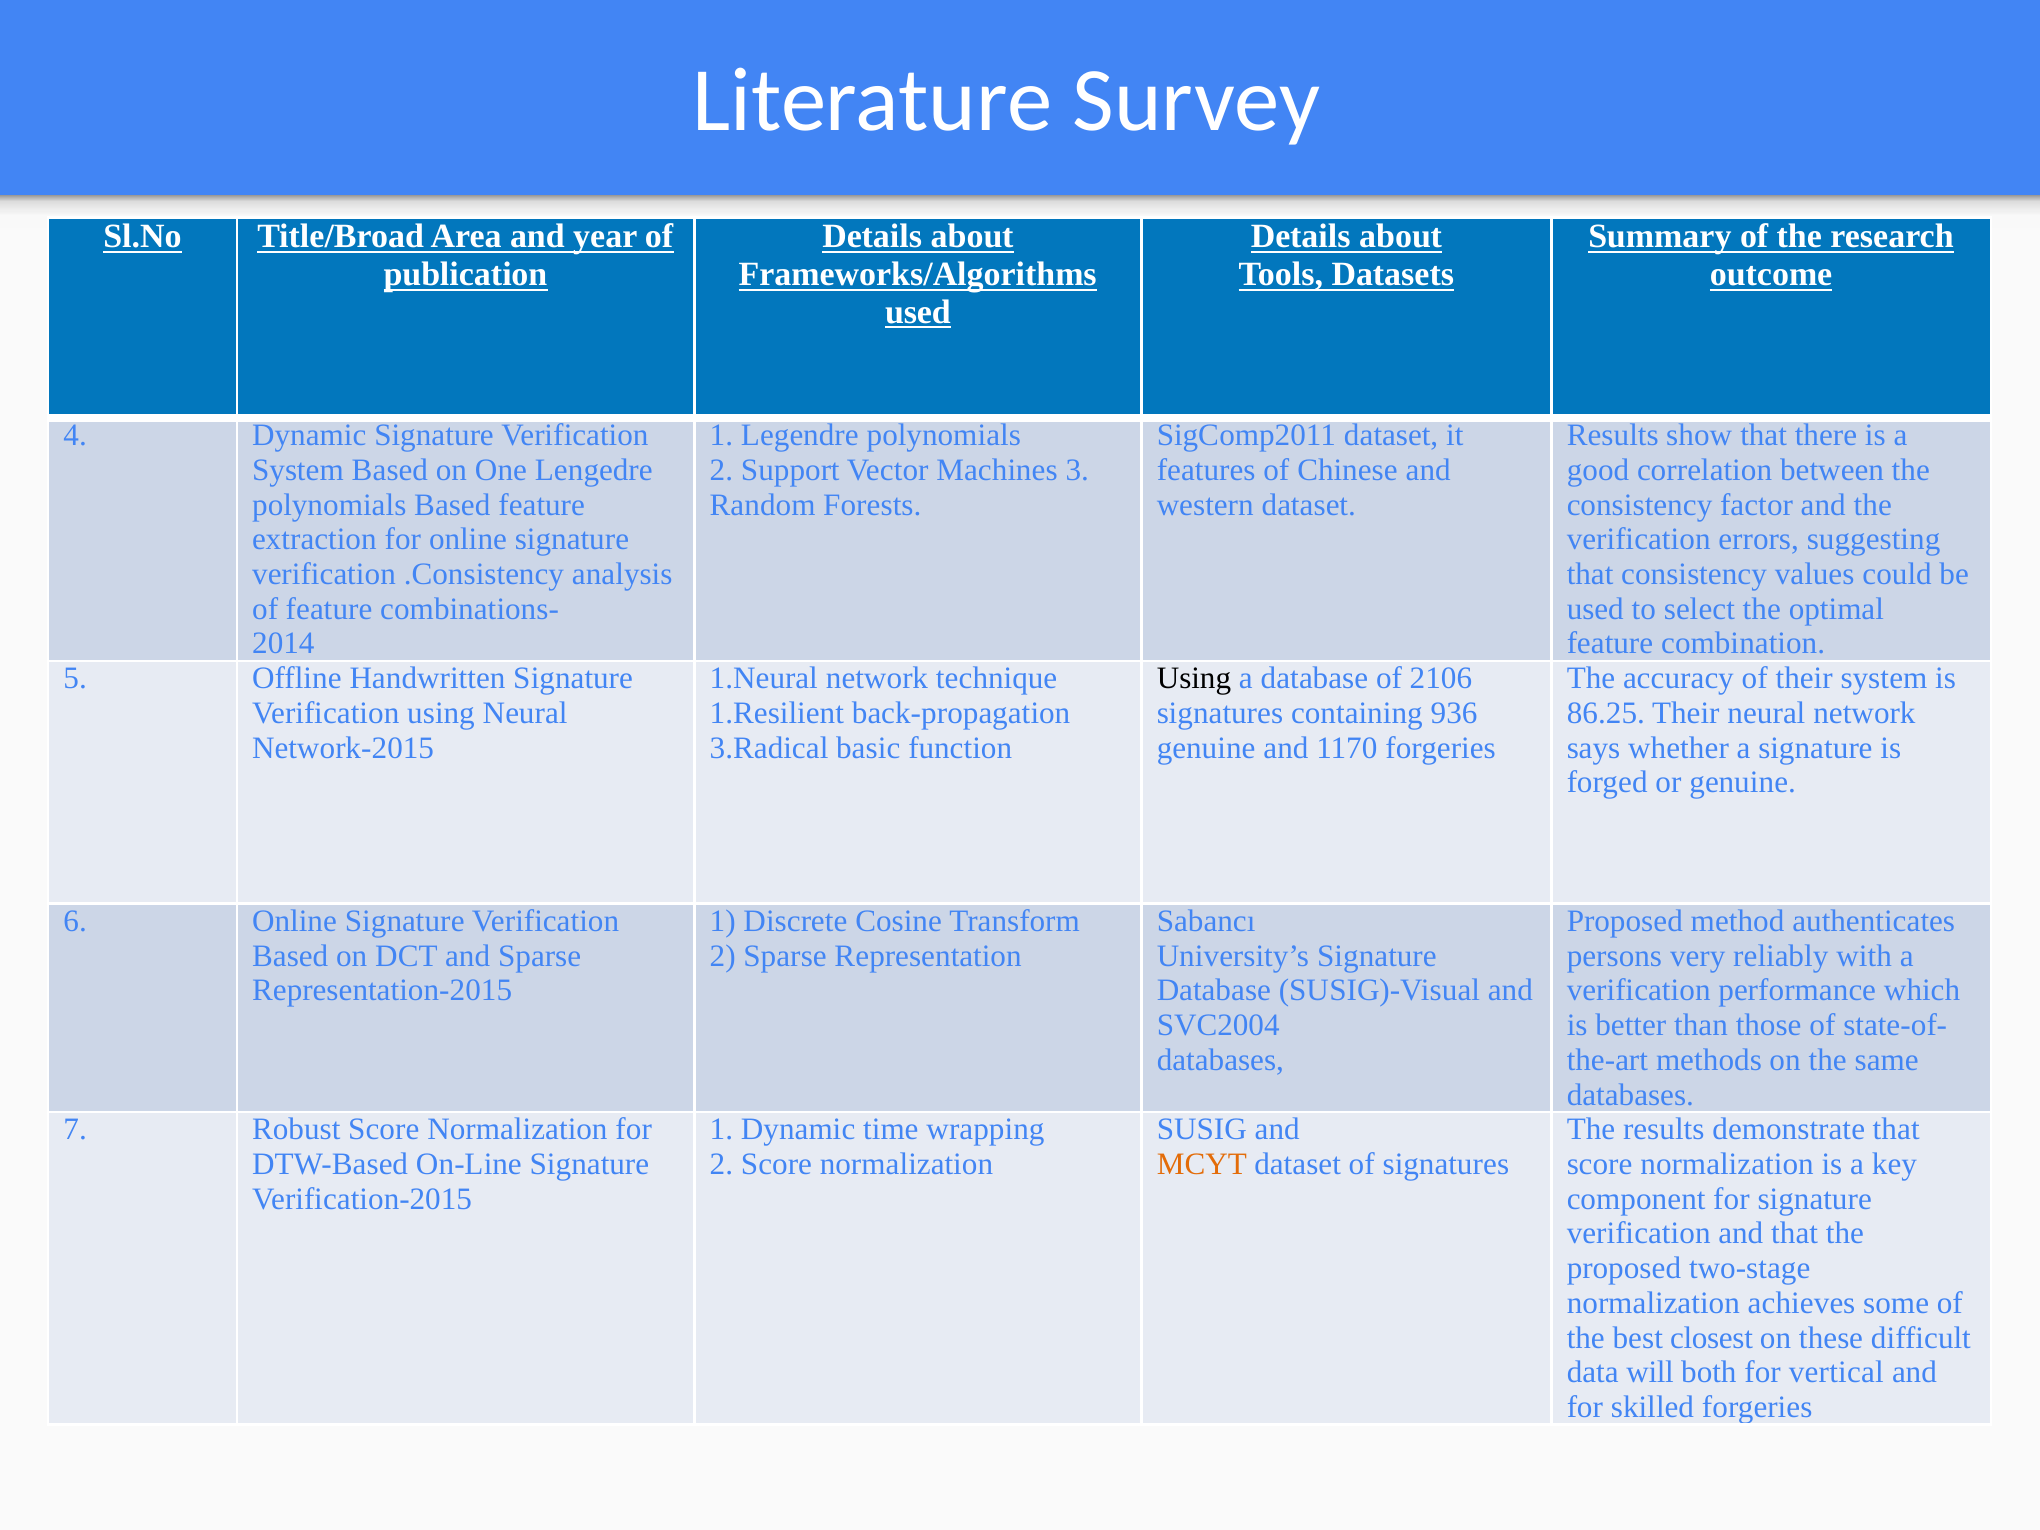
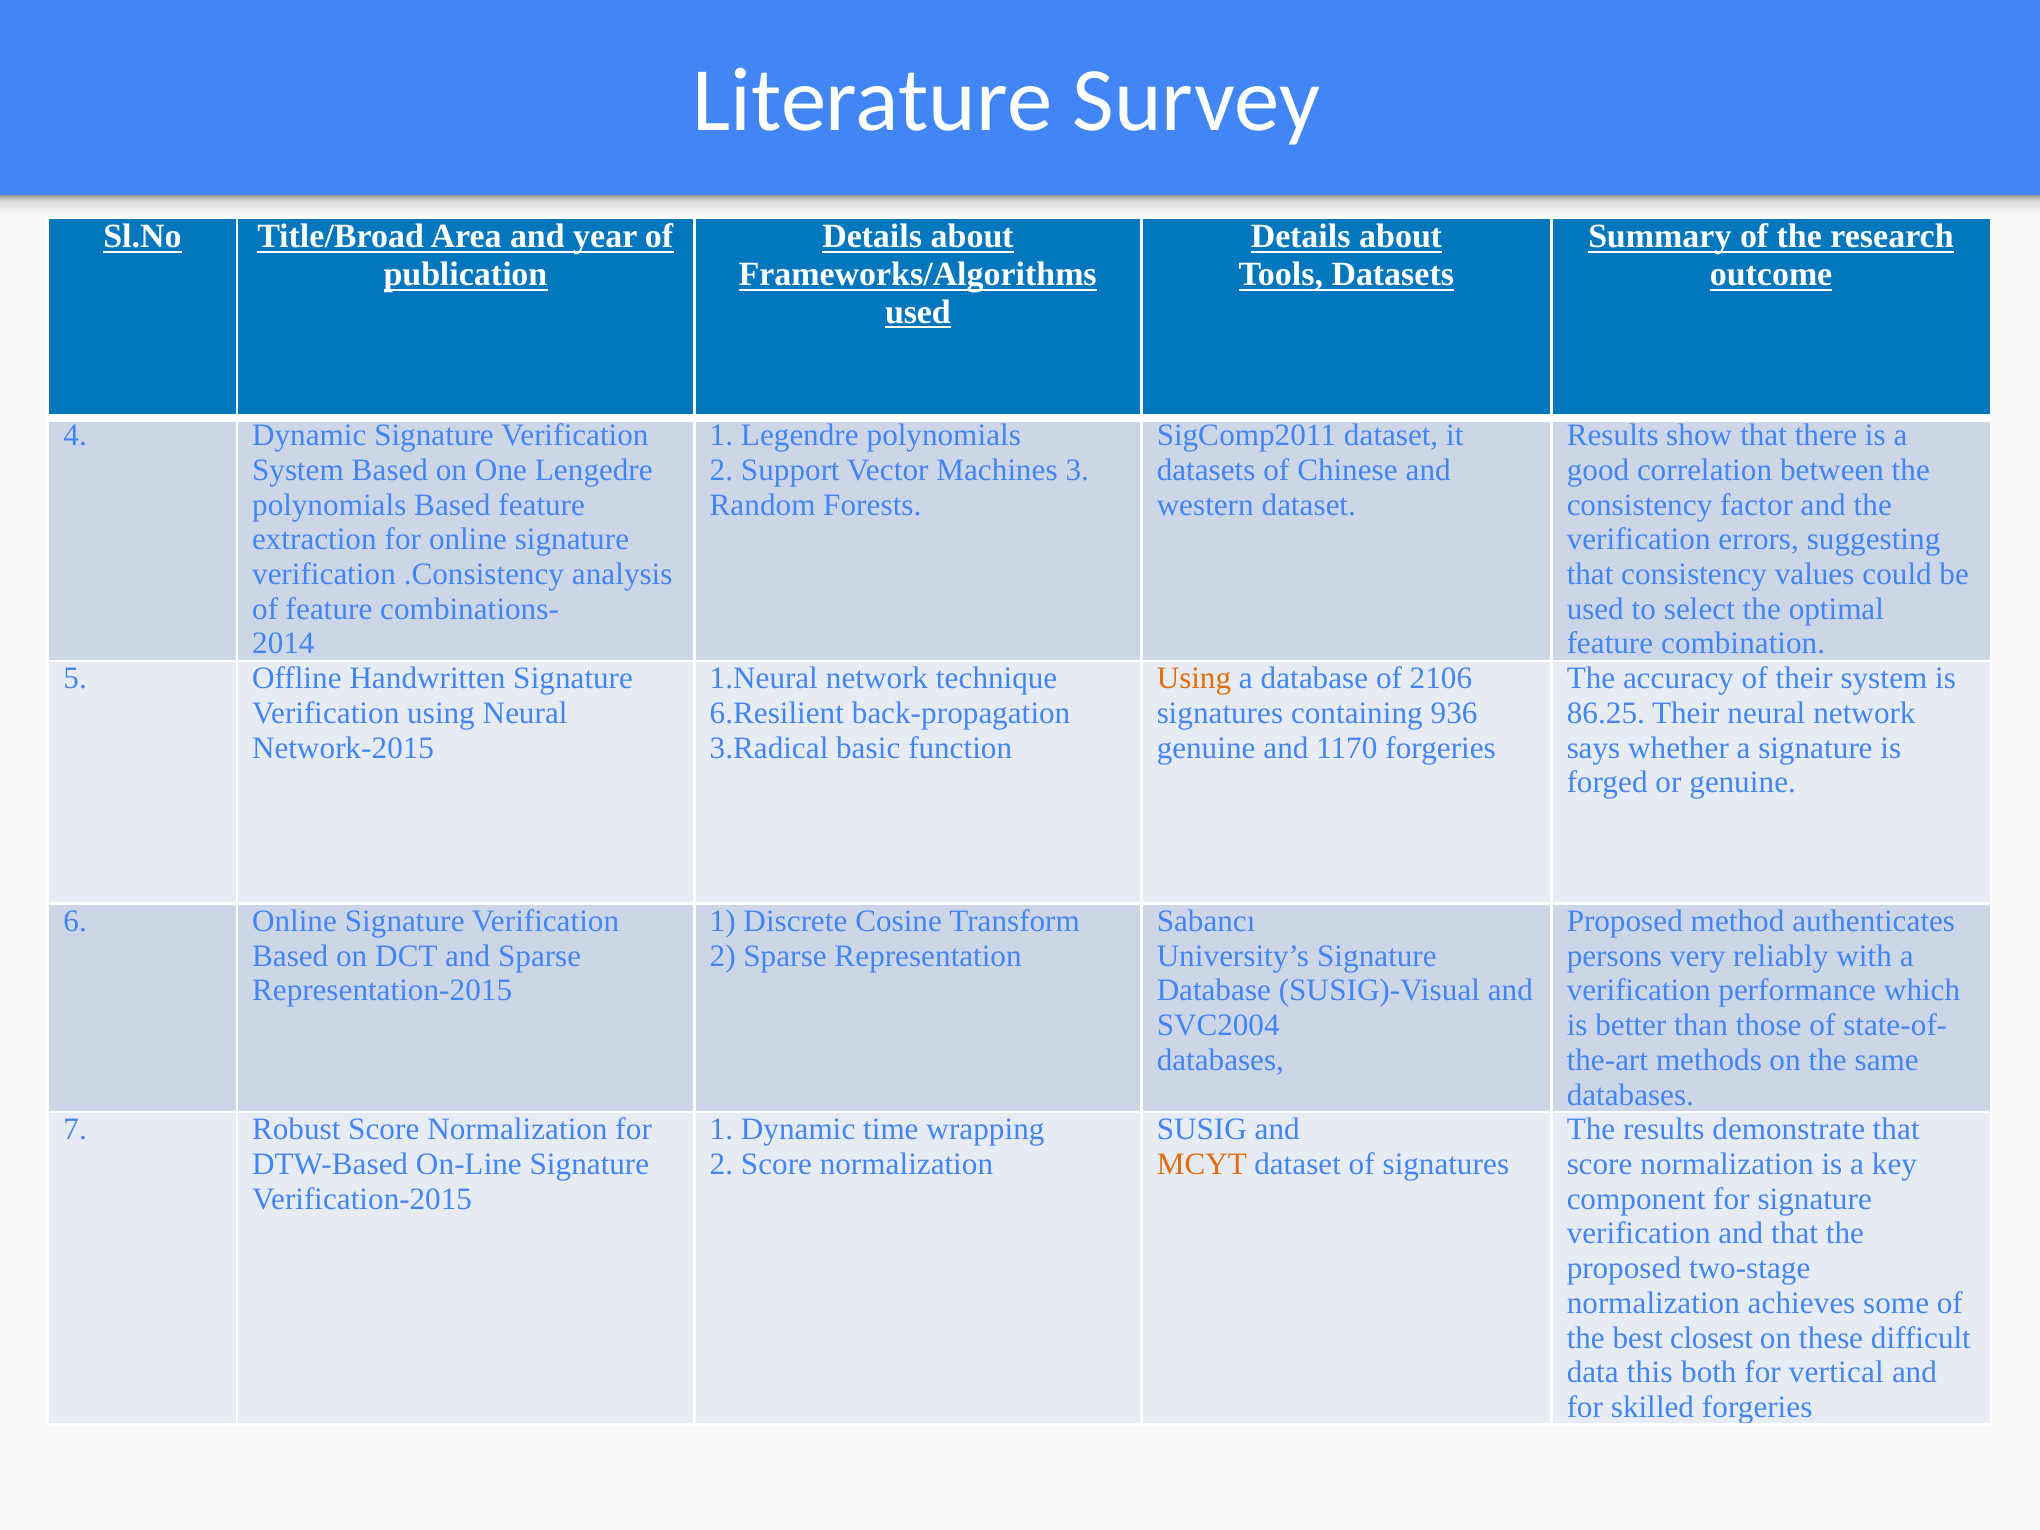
features at (1206, 470): features -> datasets
Using at (1194, 678) colour: black -> orange
1.Resilient: 1.Resilient -> 6.Resilient
will: will -> this
